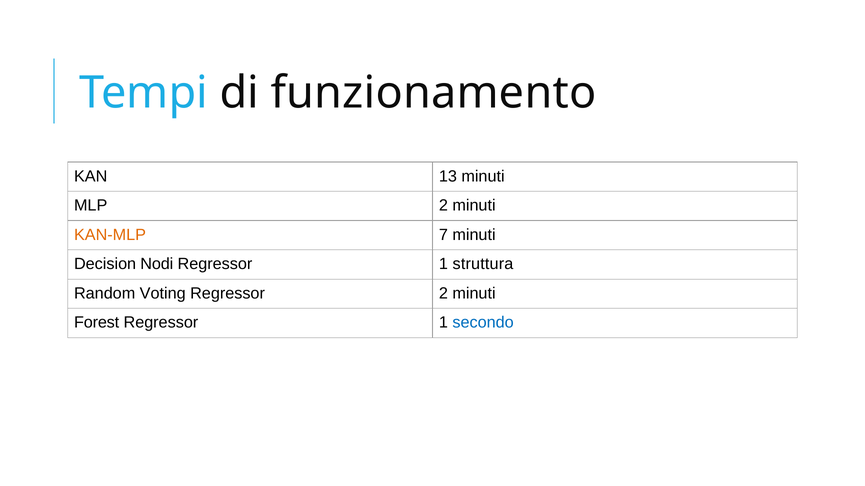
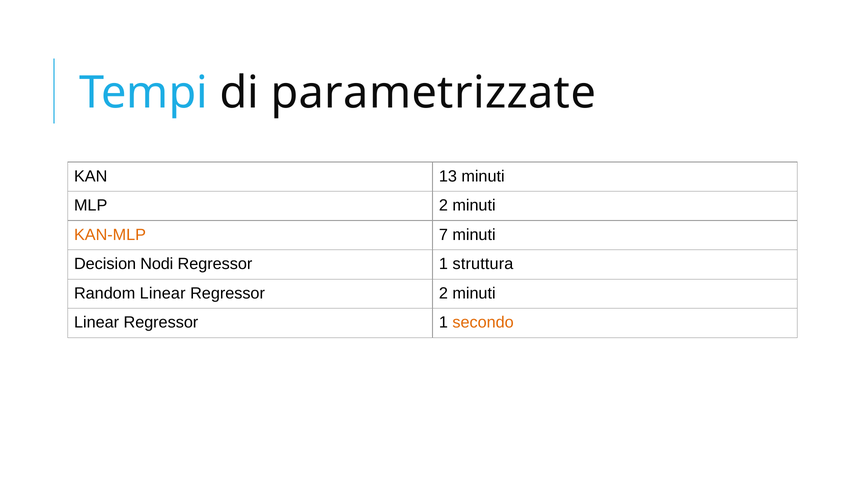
funzionamento: funzionamento -> parametrizzate
Random Voting: Voting -> Linear
Forest at (97, 323): Forest -> Linear
secondo colour: blue -> orange
